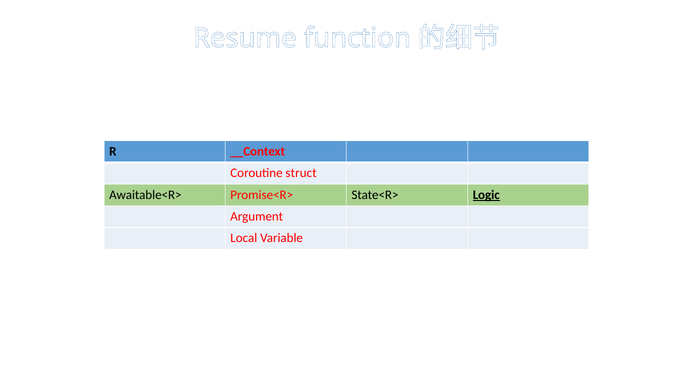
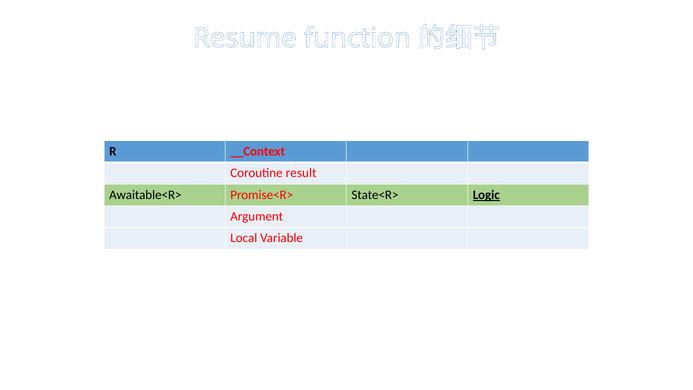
struct: struct -> result
